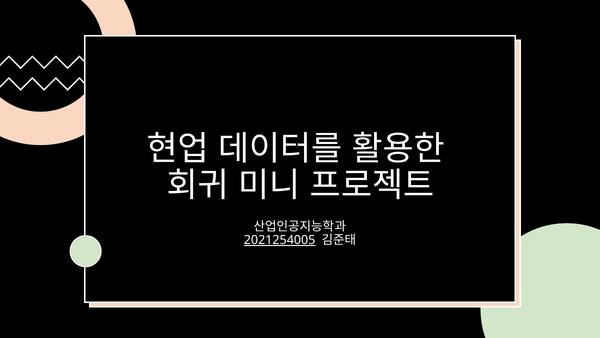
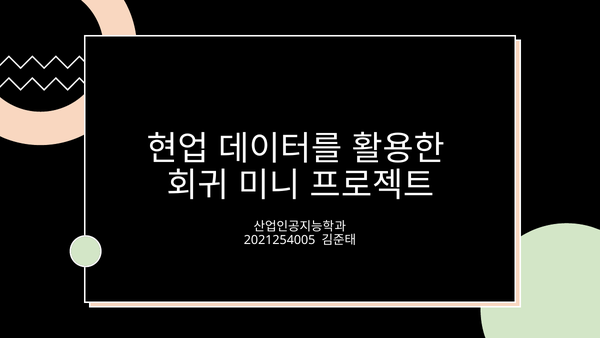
2021254005 underline: present -> none
